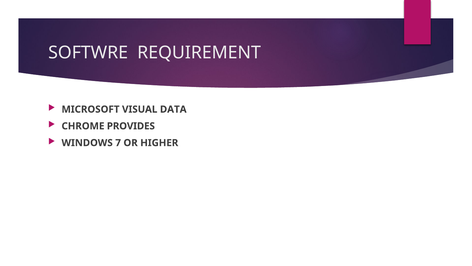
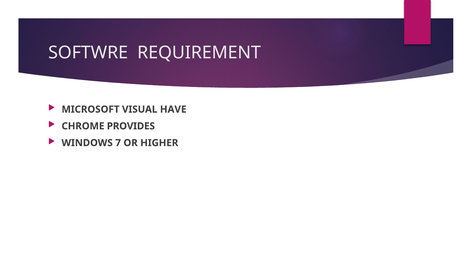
DATA: DATA -> HAVE
